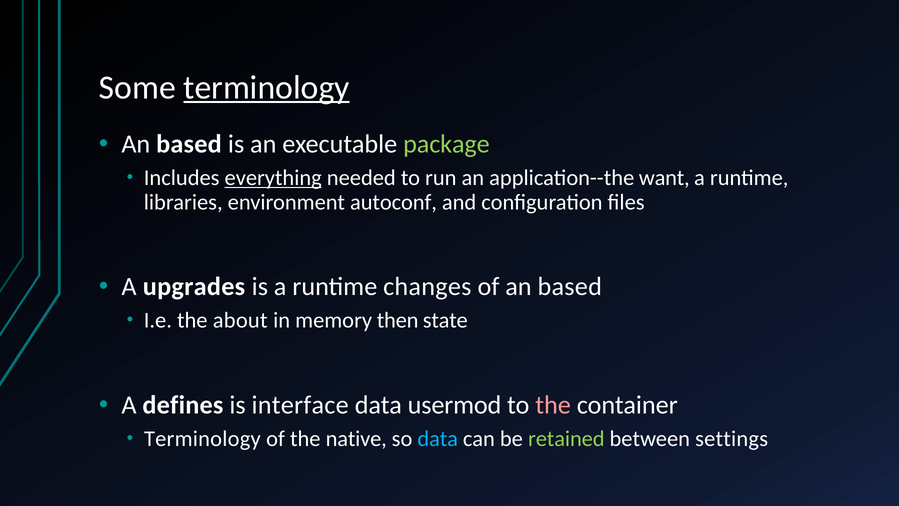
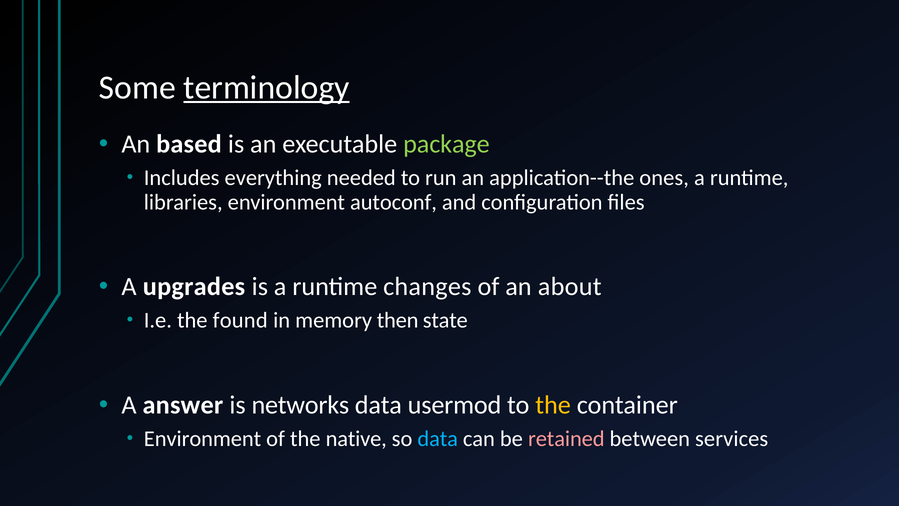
everything underline: present -> none
want: want -> ones
of an based: based -> about
about: about -> found
defines: defines -> answer
interface: interface -> networks
the at (553, 405) colour: pink -> yellow
Terminology at (202, 439): Terminology -> Environment
retained colour: light green -> pink
settings: settings -> services
